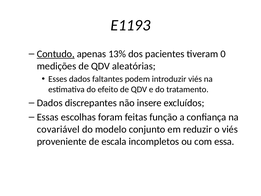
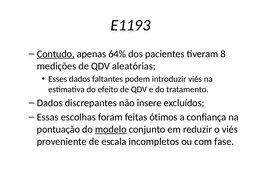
13%: 13% -> 64%
0: 0 -> 8
função: função -> ótimos
covariável: covariável -> pontuação
modelo underline: none -> present
essa: essa -> fase
